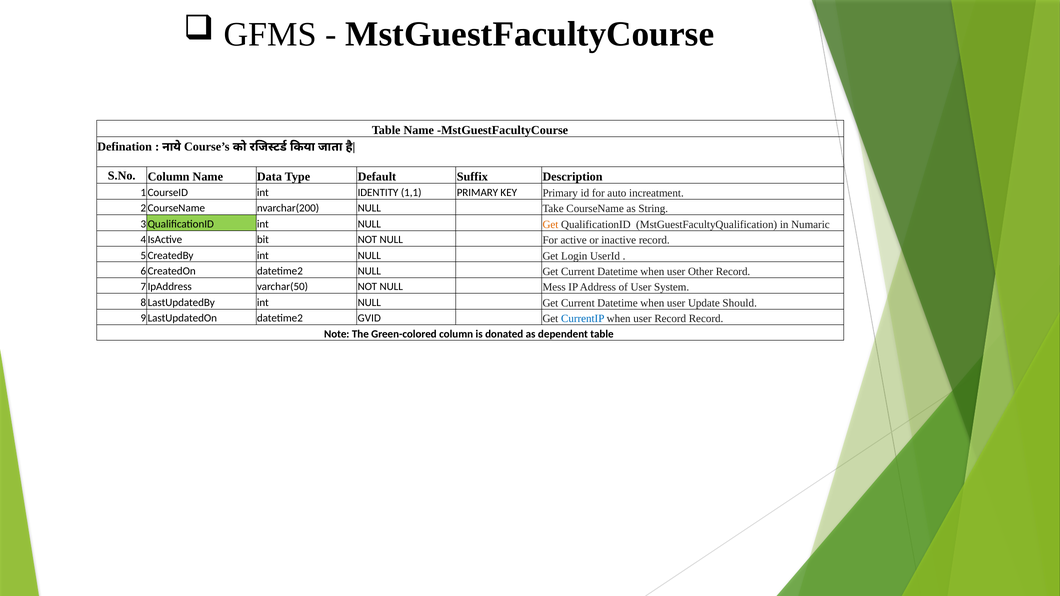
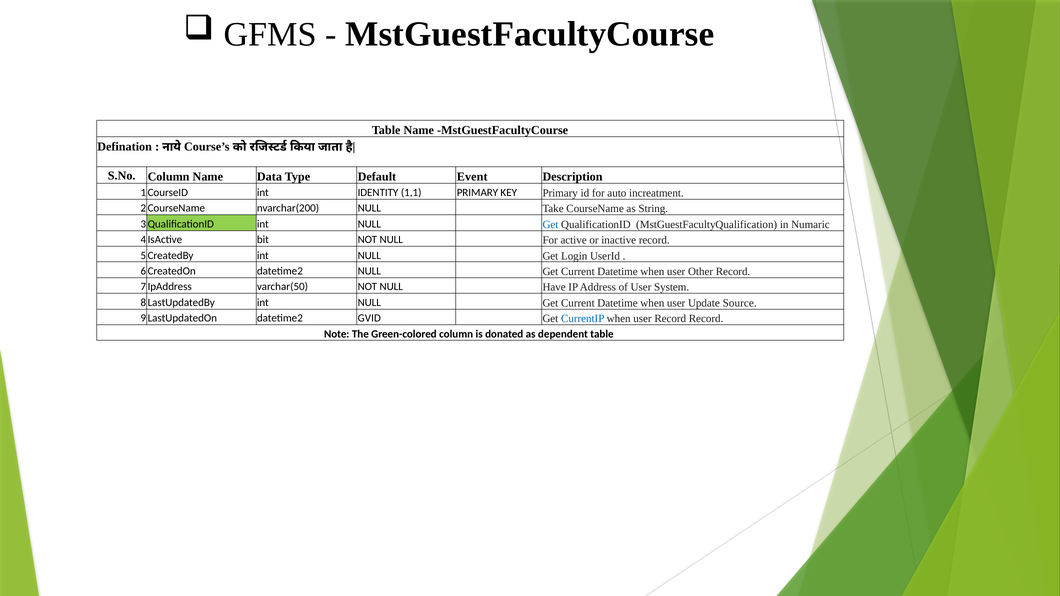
Suffix: Suffix -> Event
Get at (550, 225) colour: orange -> blue
Mess: Mess -> Have
Should: Should -> Source
